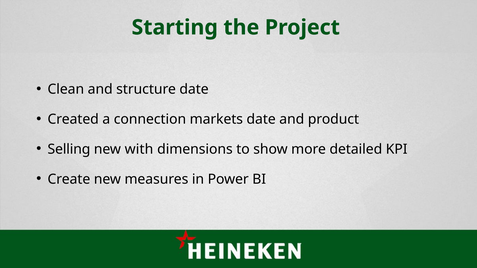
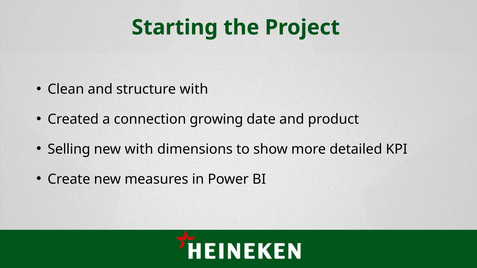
structure date: date -> with
markets: markets -> growing
